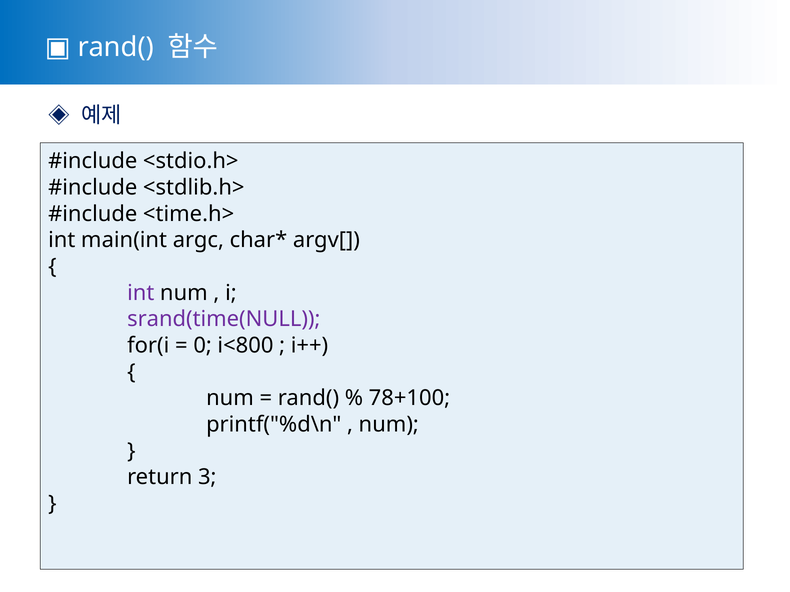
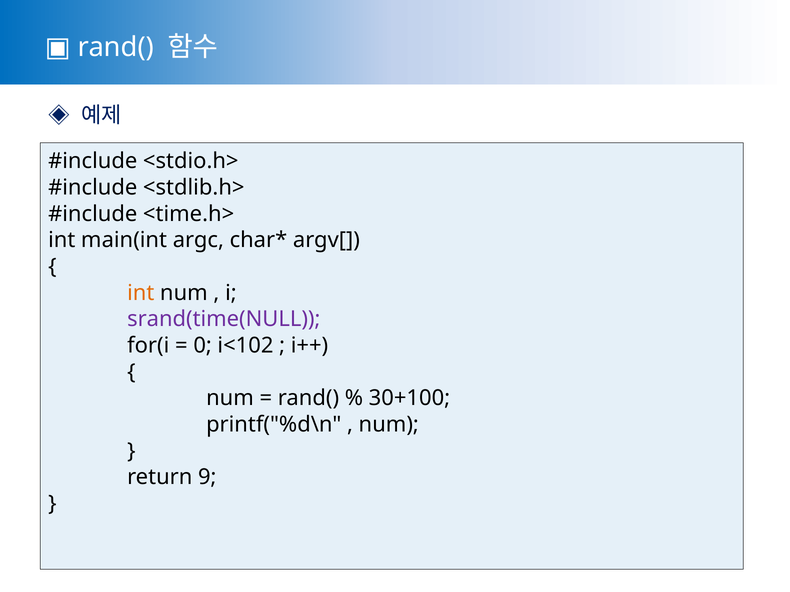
int at (141, 293) colour: purple -> orange
i<800: i<800 -> i<102
78+100: 78+100 -> 30+100
3: 3 -> 9
